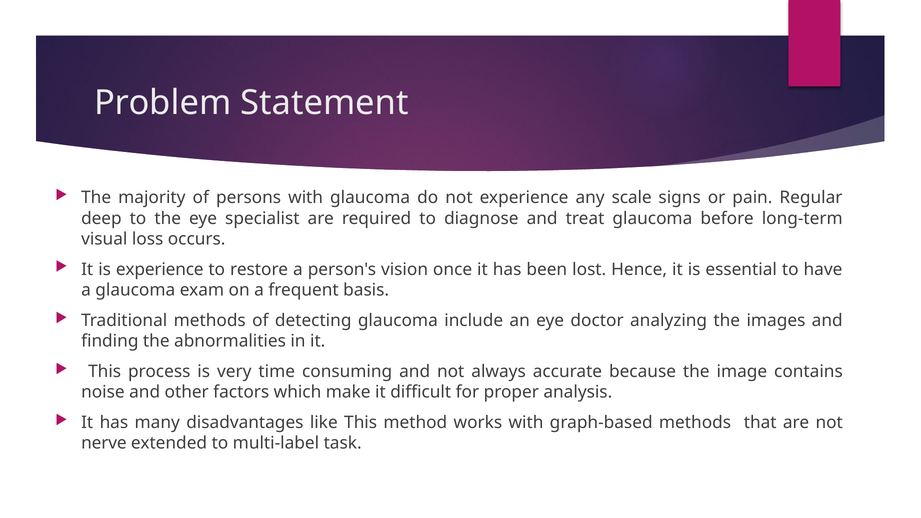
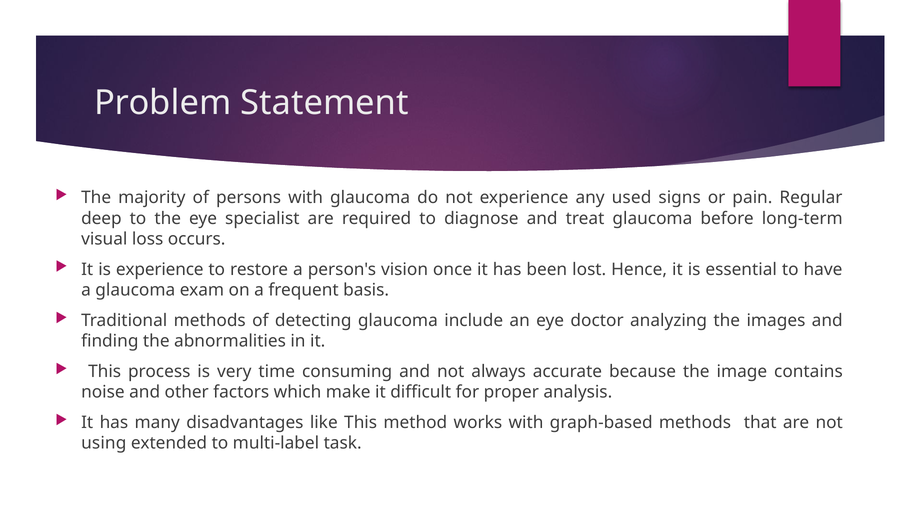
scale: scale -> used
nerve: nerve -> using
